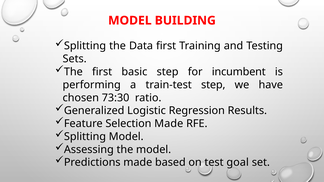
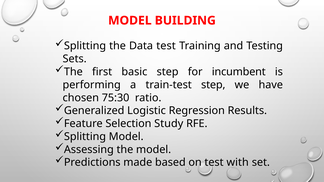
Data first: first -> test
73:30: 73:30 -> 75:30
Selection Made: Made -> Study
goal: goal -> with
